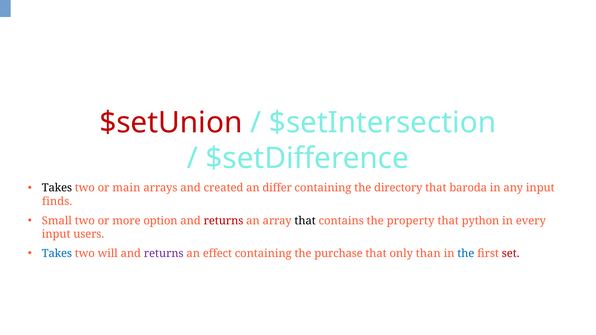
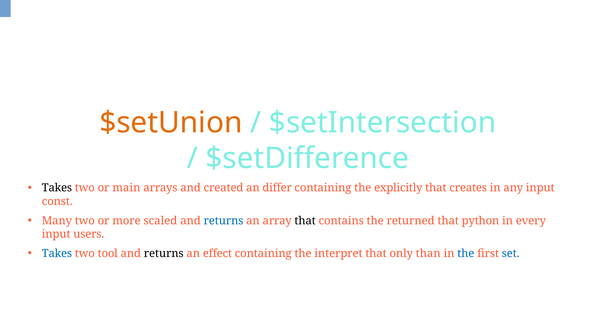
$setUnion colour: red -> orange
directory: directory -> explicitly
baroda: baroda -> creates
finds: finds -> const
Small: Small -> Many
option: option -> scaled
returns at (223, 221) colour: red -> blue
property: property -> returned
will: will -> tool
returns at (164, 254) colour: purple -> black
purchase: purchase -> interpret
set colour: red -> blue
